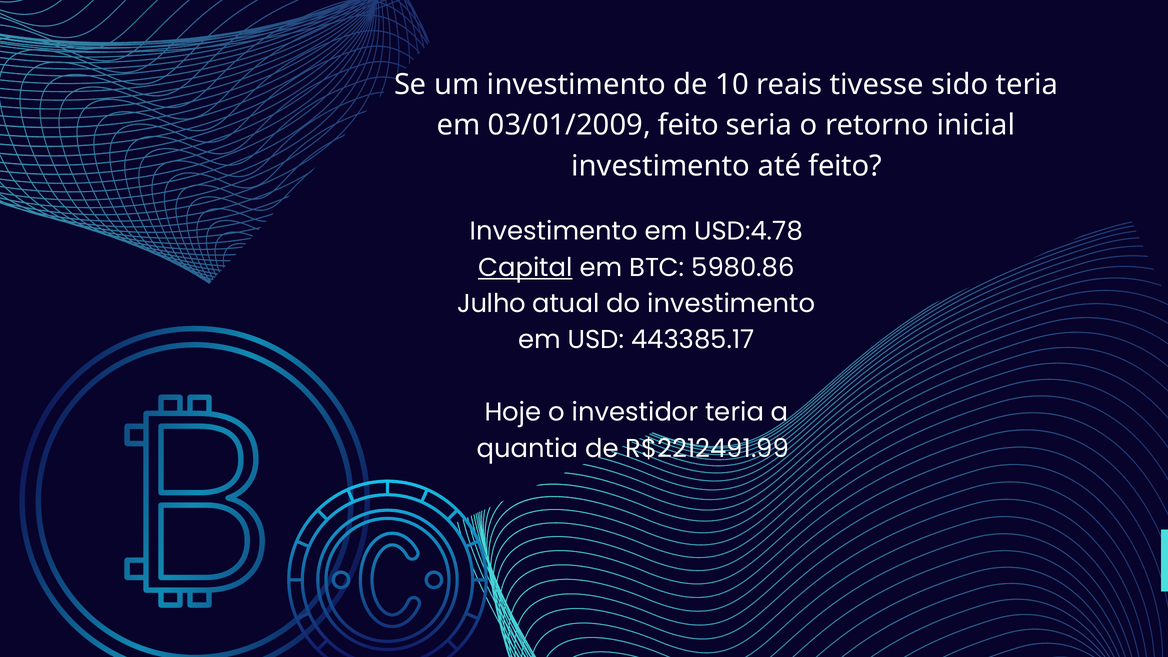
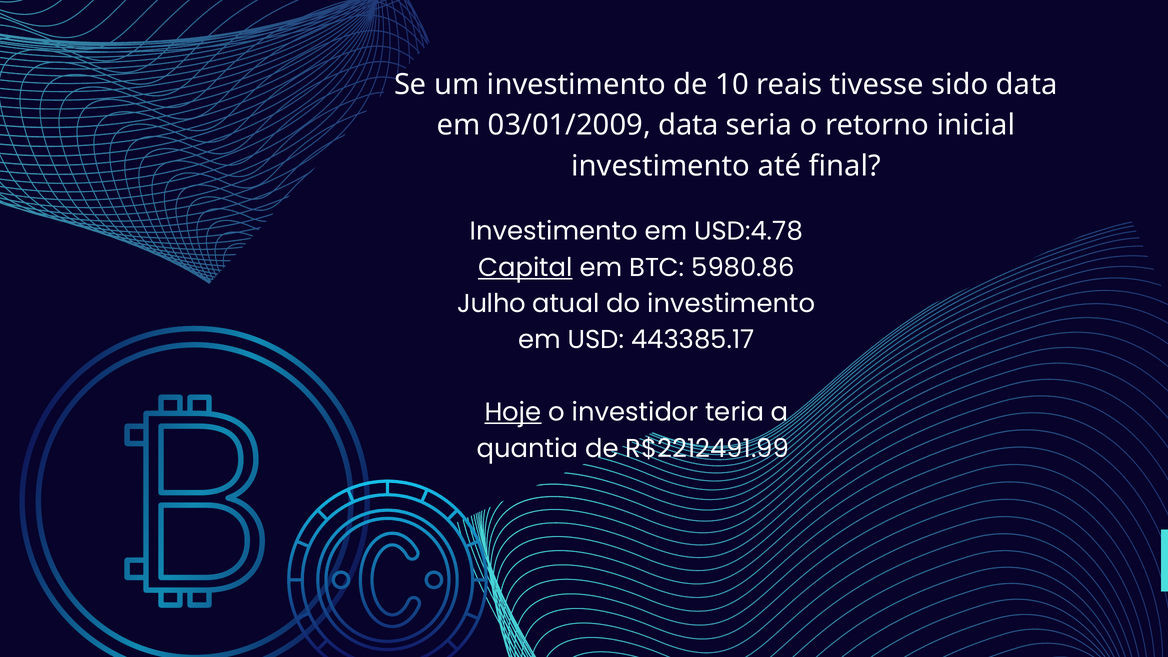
sido teria: teria -> data
03/01/2009 feito: feito -> data
até feito: feito -> final
Hoje underline: none -> present
